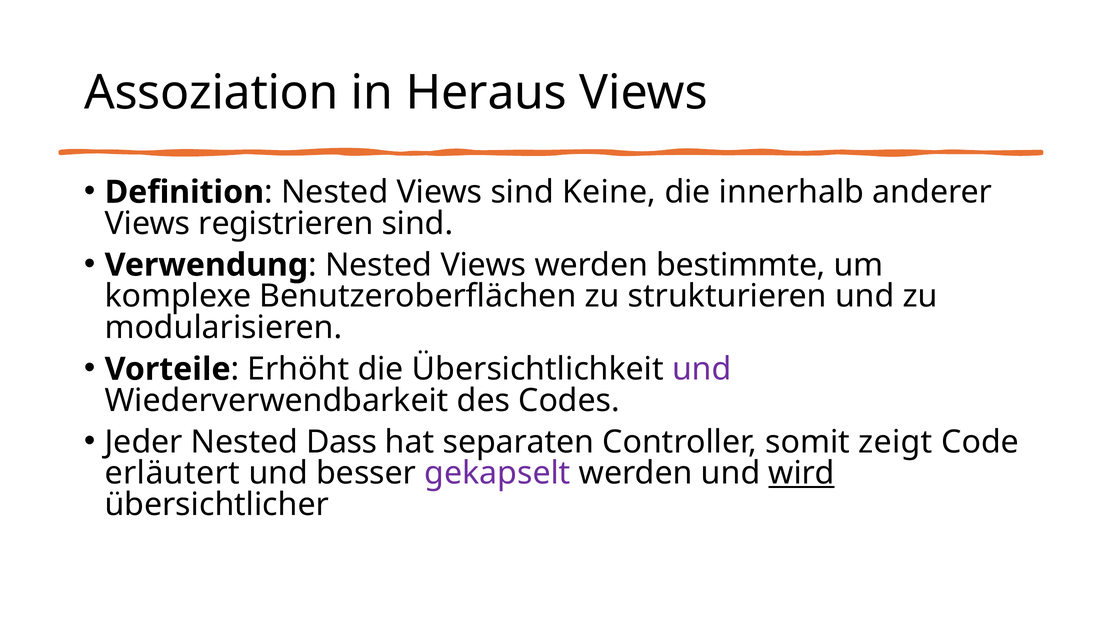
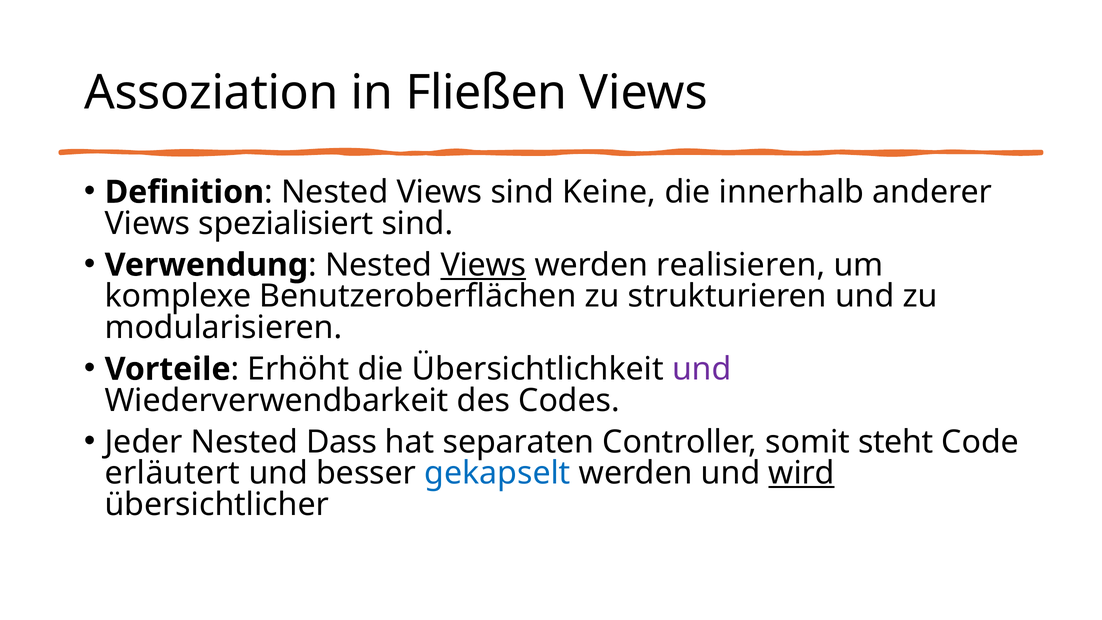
Heraus: Heraus -> Fließen
registrieren: registrieren -> spezialisiert
Views at (483, 265) underline: none -> present
bestimmte: bestimmte -> realisieren
zeigt: zeigt -> steht
gekapselt colour: purple -> blue
